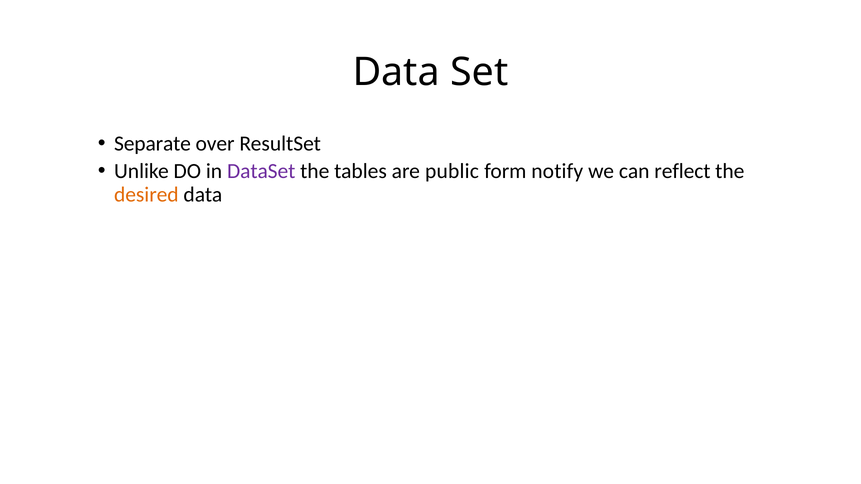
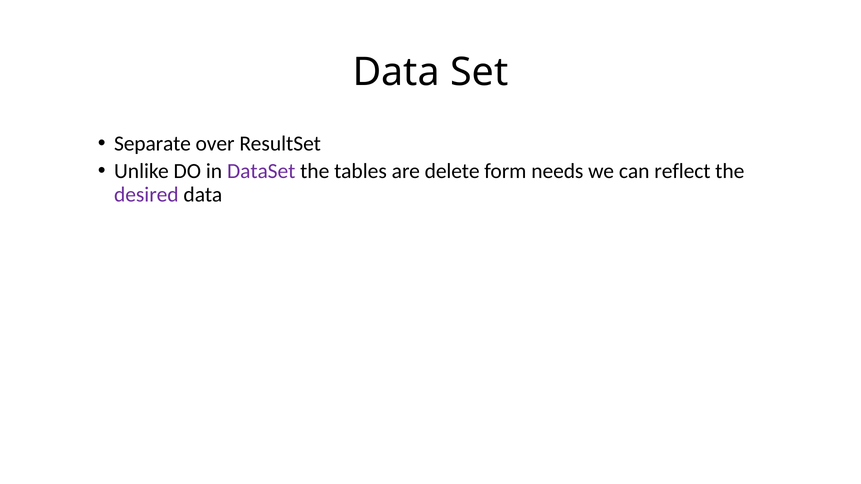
public: public -> delete
notify: notify -> needs
desired colour: orange -> purple
